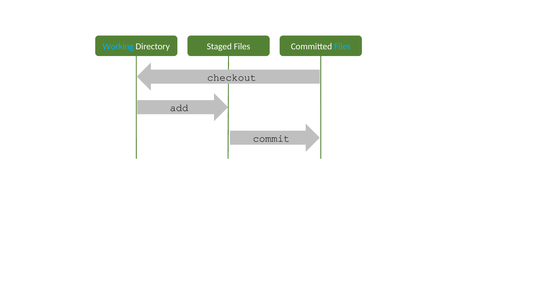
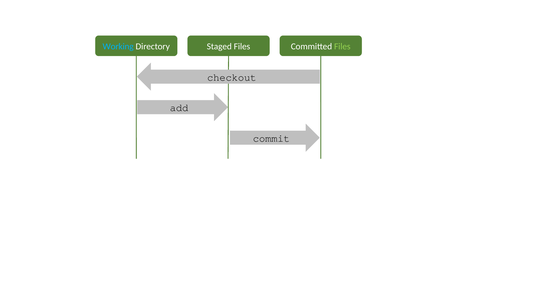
Files at (342, 46) colour: light blue -> light green
